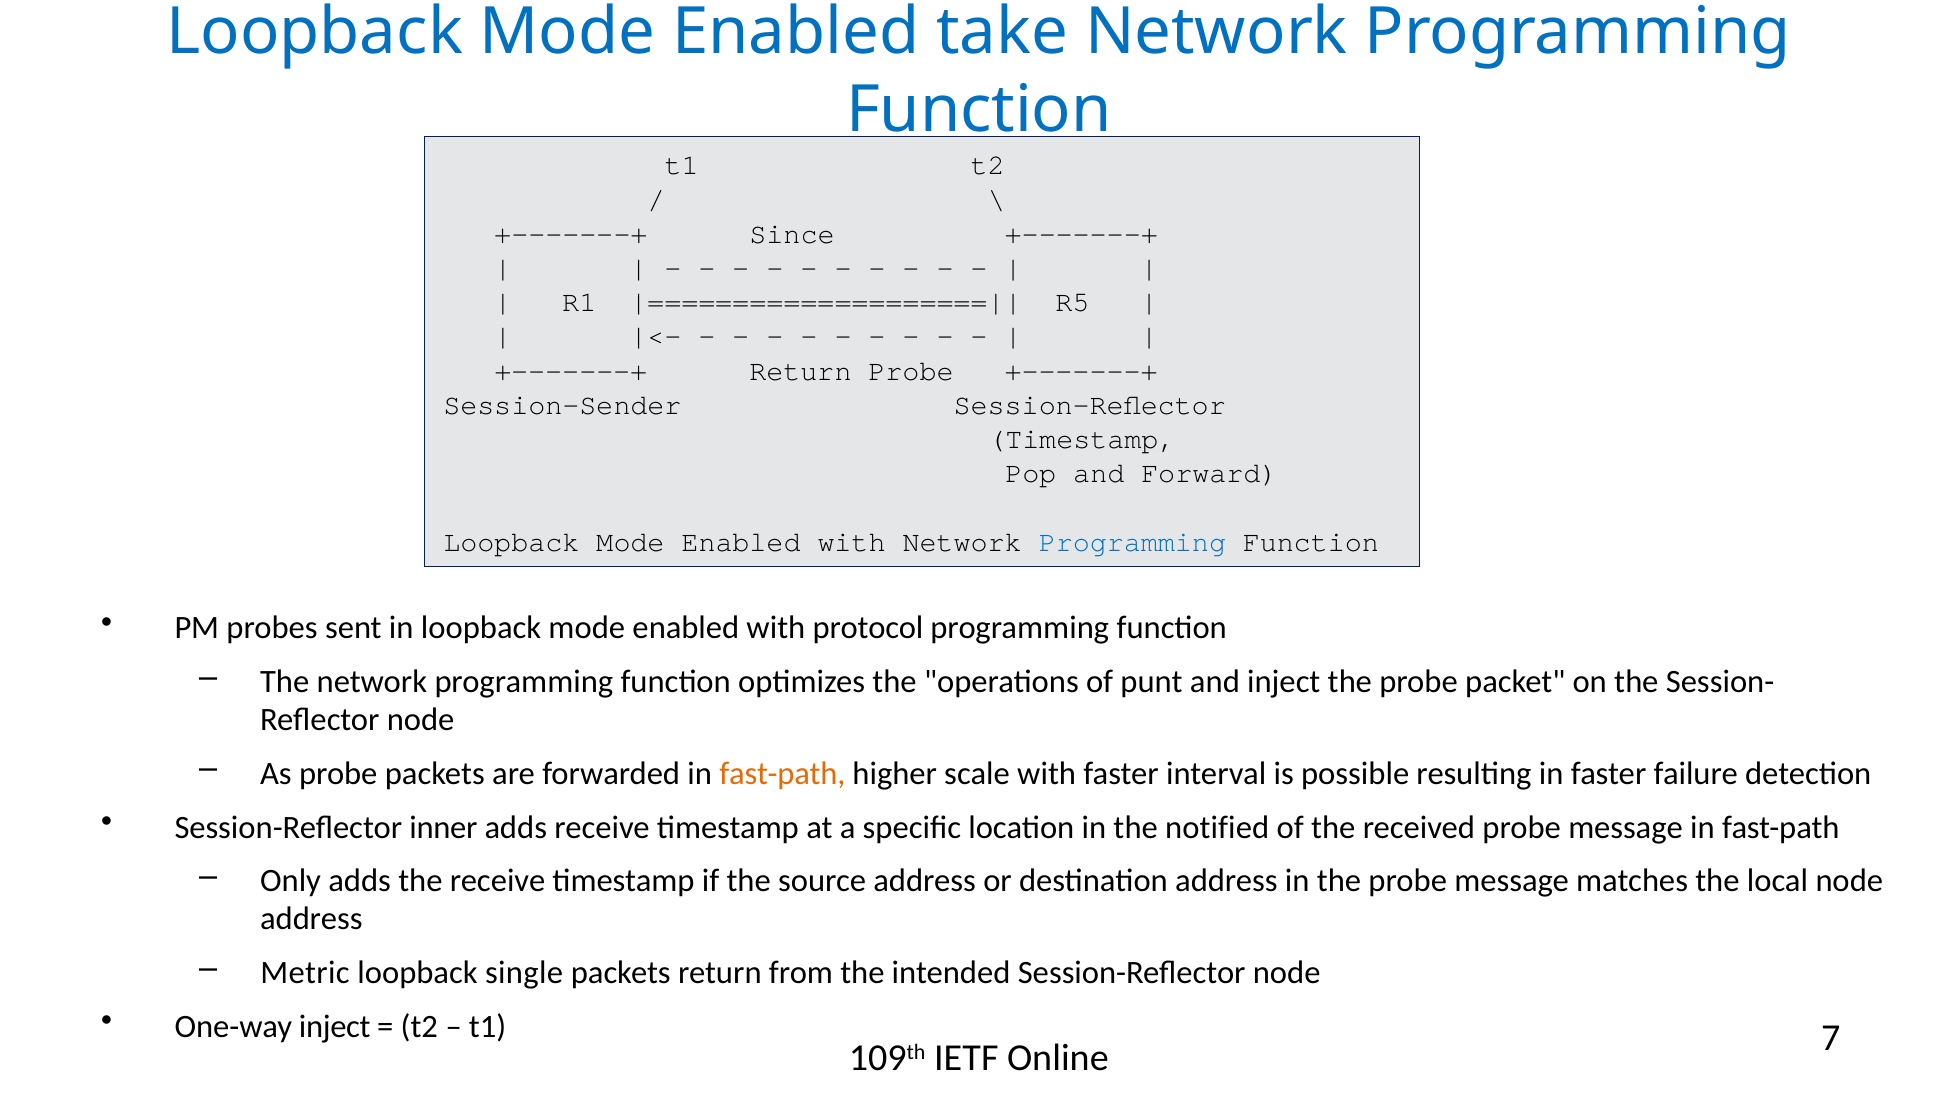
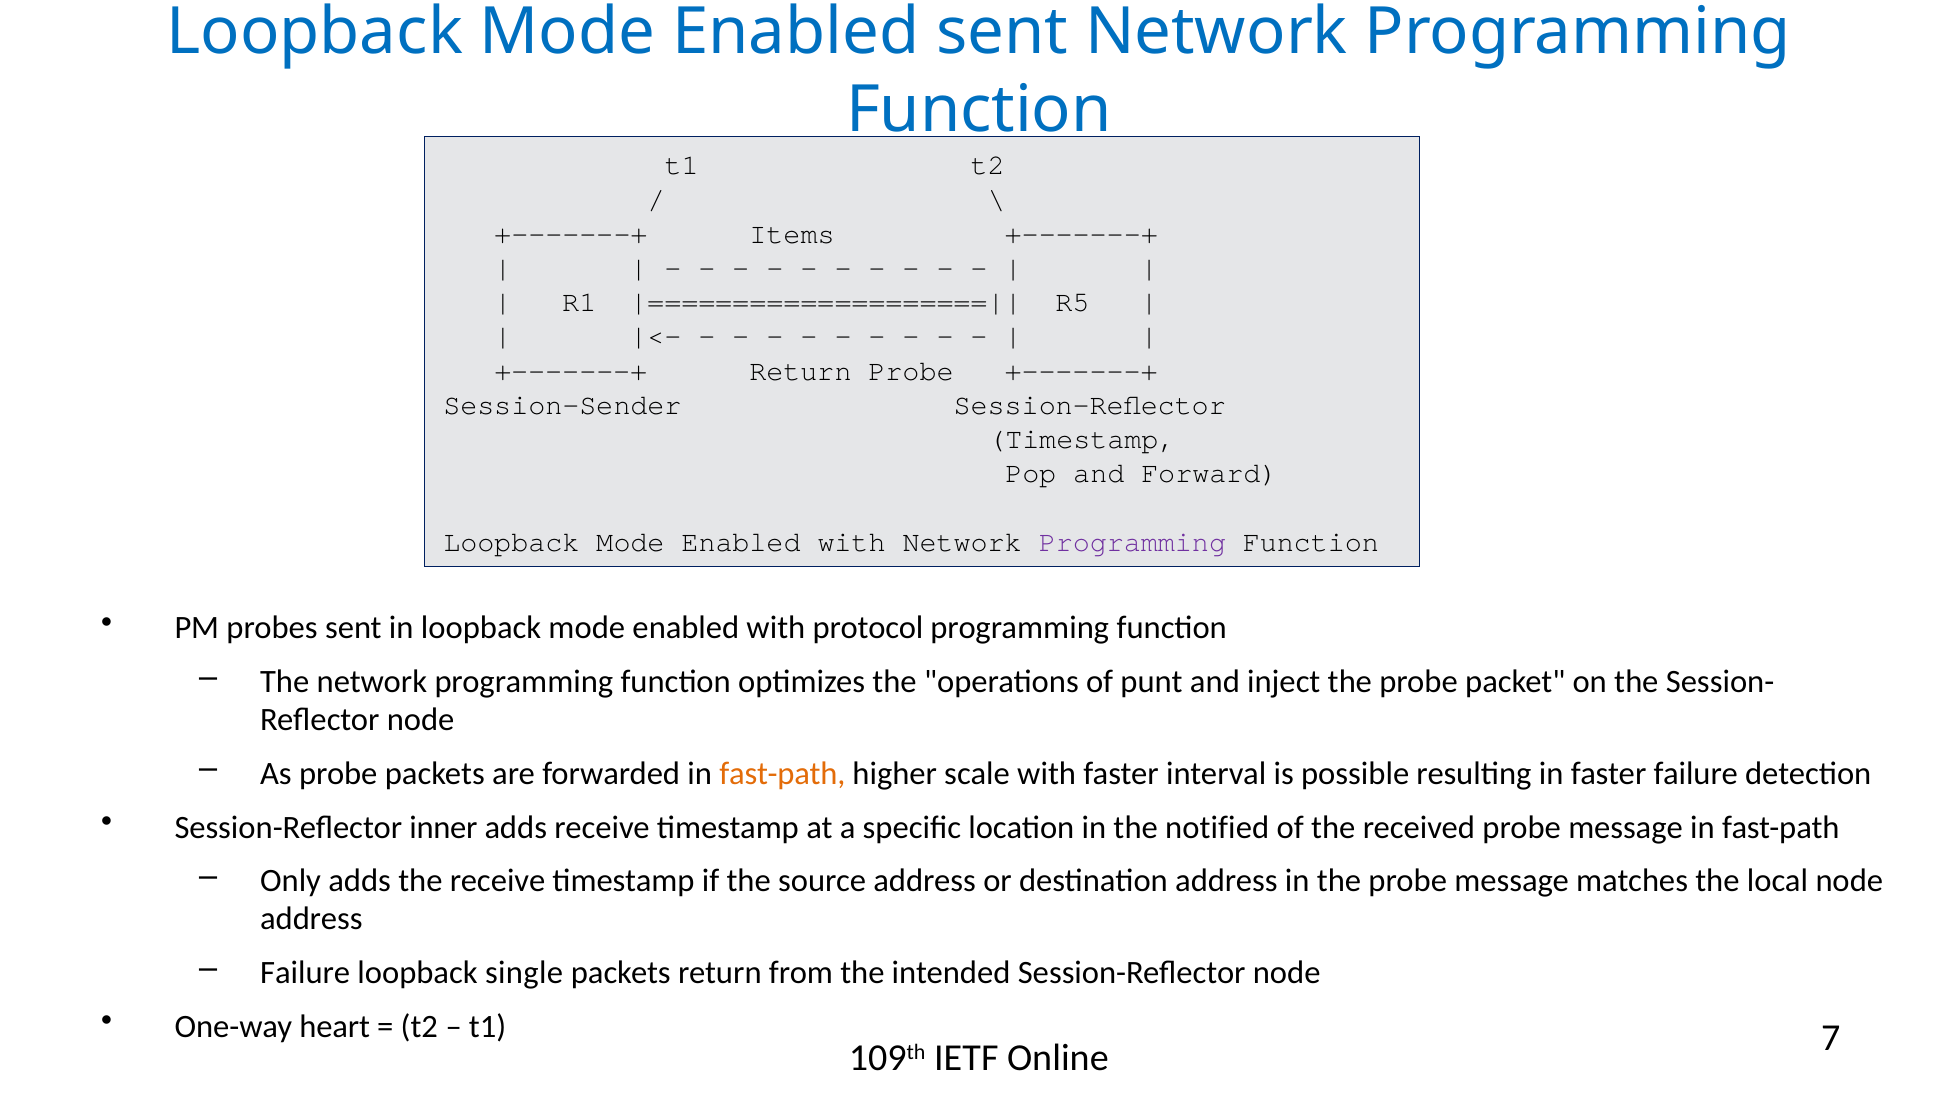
Enabled take: take -> sent
Since: Since -> Items
Programming at (1132, 542) colour: blue -> purple
Metric at (305, 973): Metric -> Failure
One-way inject: inject -> heart
